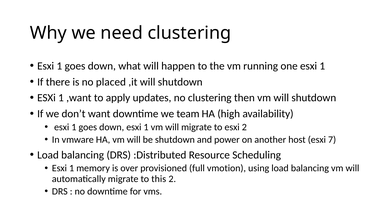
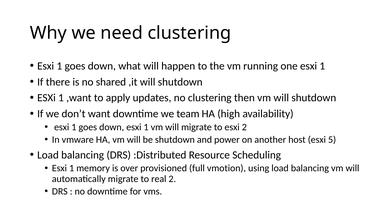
placed: placed -> shared
7: 7 -> 5
this: this -> real
